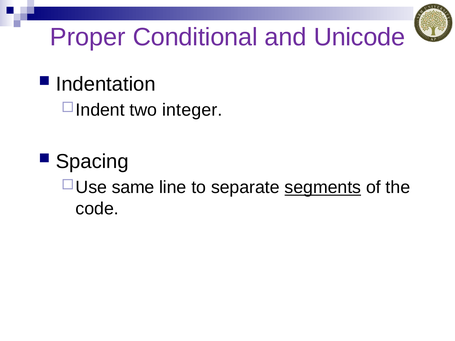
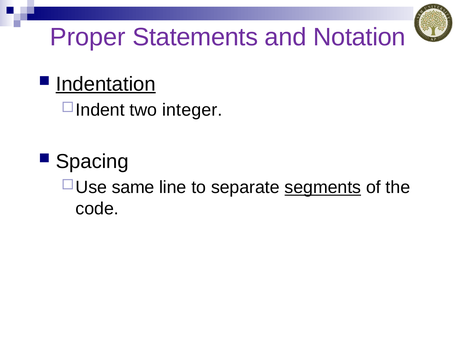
Conditional: Conditional -> Statements
Unicode: Unicode -> Notation
Indentation underline: none -> present
